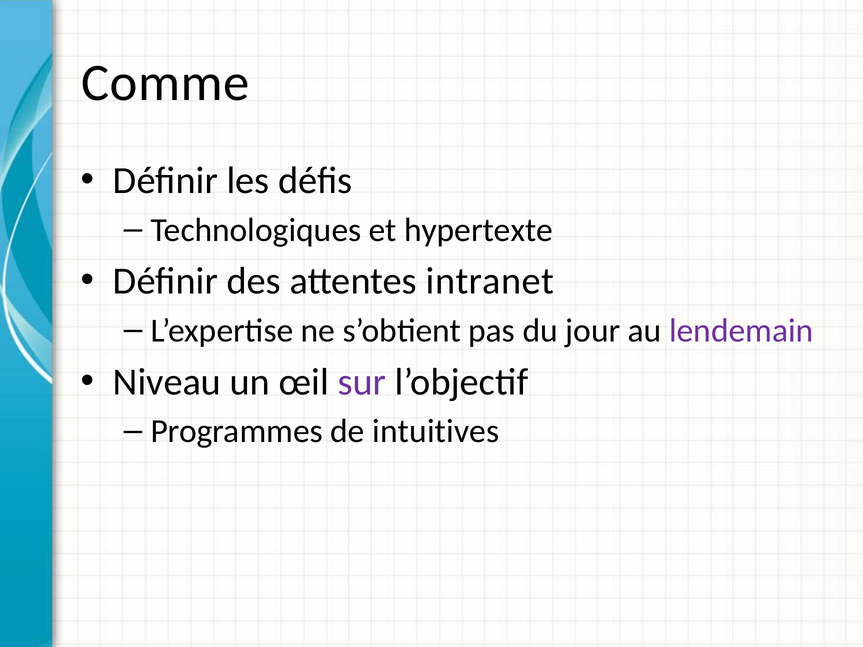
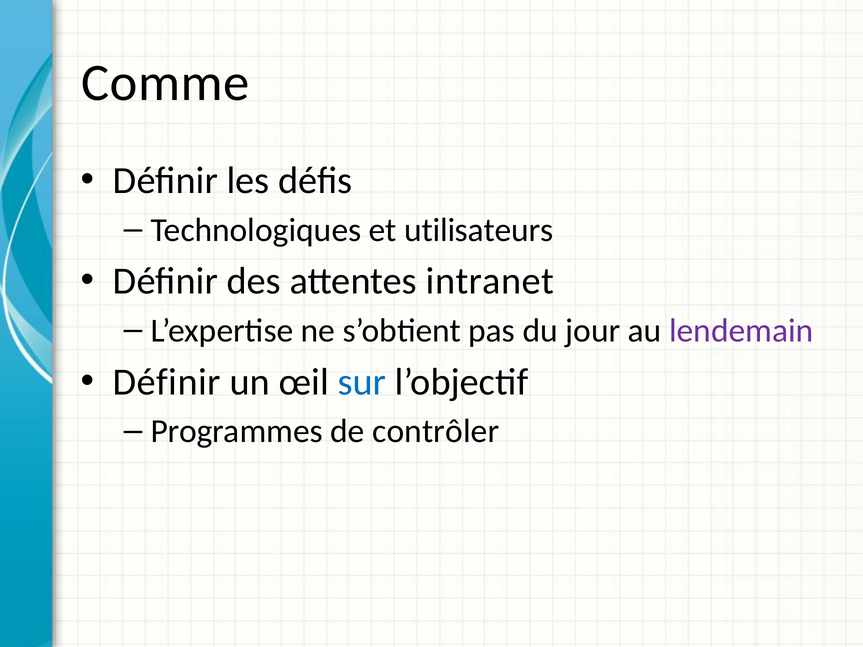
hypertexte: hypertexte -> utilisateurs
Niveau at (167, 382): Niveau -> Définir
sur colour: purple -> blue
intuitives: intuitives -> contrôler
